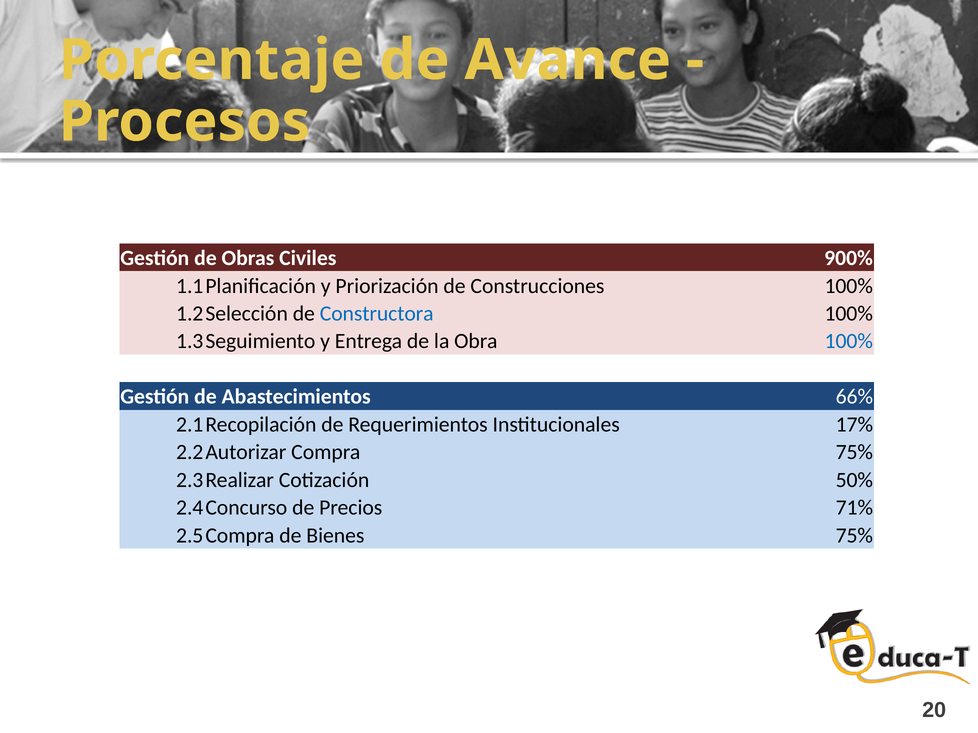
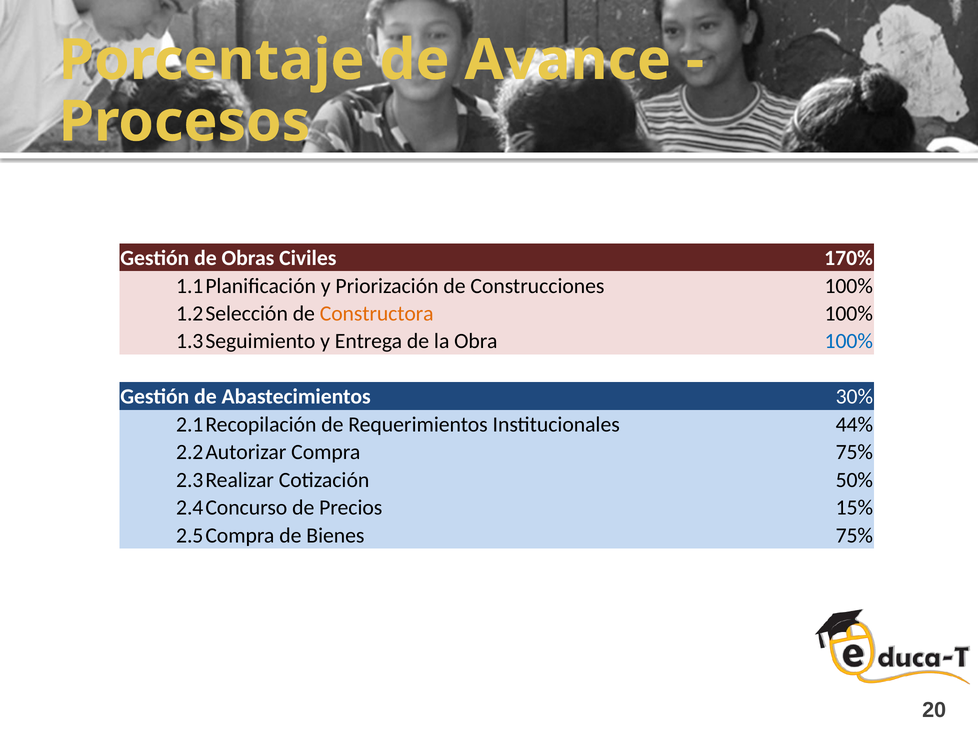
900%: 900% -> 170%
Constructora colour: blue -> orange
66%: 66% -> 30%
17%: 17% -> 44%
71%: 71% -> 15%
